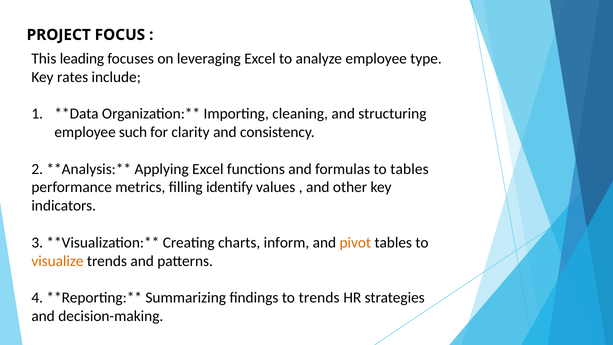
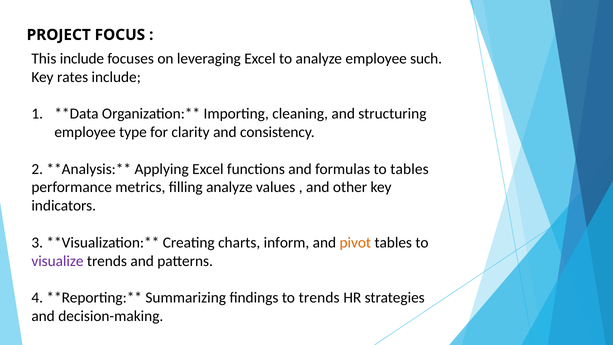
This leading: leading -> include
type: type -> such
such: such -> type
filling identify: identify -> analyze
visualize colour: orange -> purple
